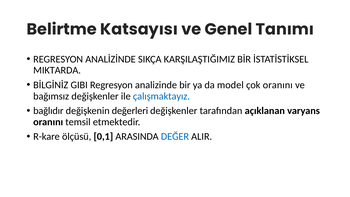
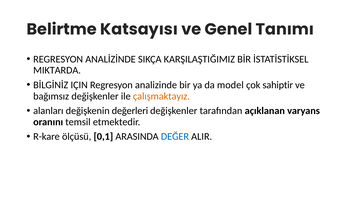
GIBI: GIBI -> IÇIN
çok oranını: oranını -> sahiptir
çalışmaktayız colour: blue -> orange
bağlıdır: bağlıdır -> alanları
